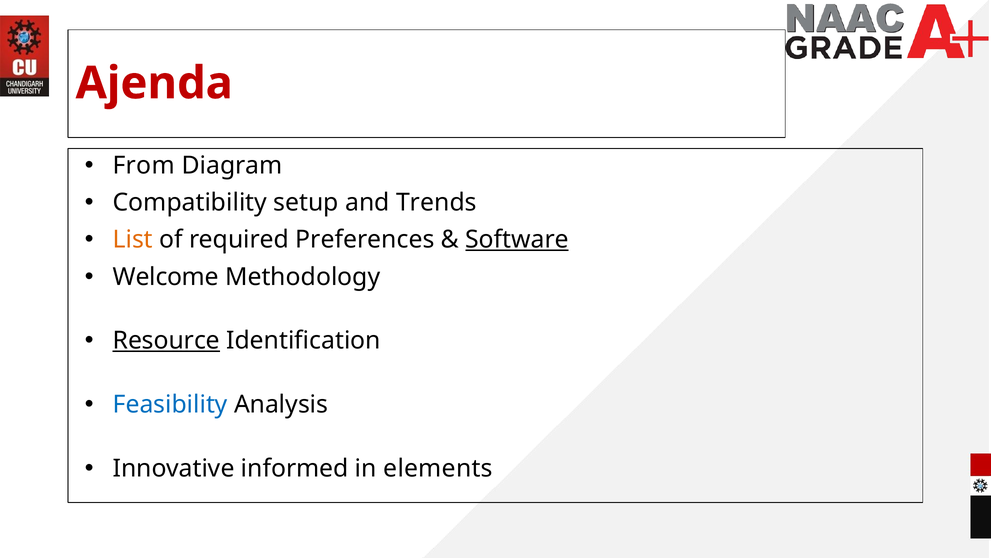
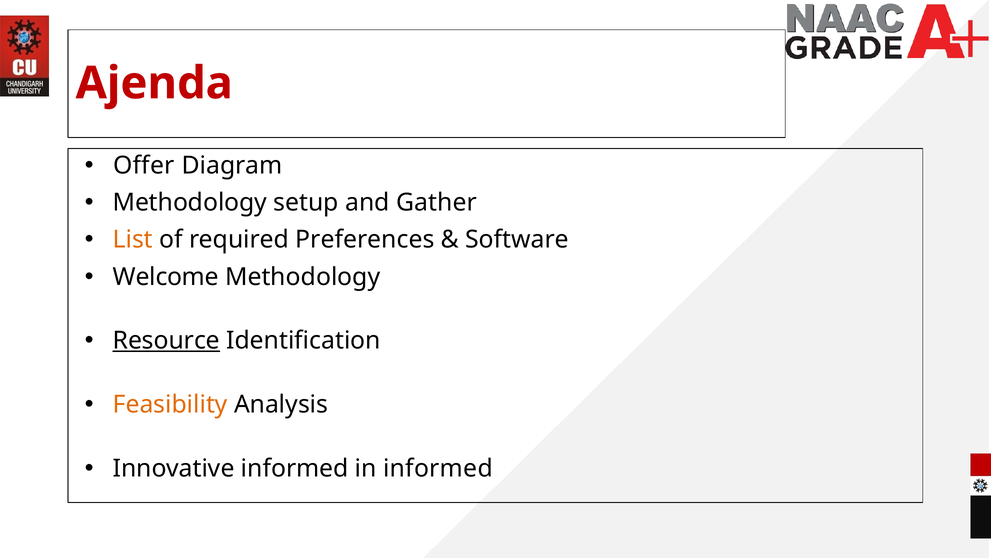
From: From -> Offer
Compatibility at (190, 202): Compatibility -> Methodology
Trends: Trends -> Gather
Software underline: present -> none
Feasibility colour: blue -> orange
in elements: elements -> informed
